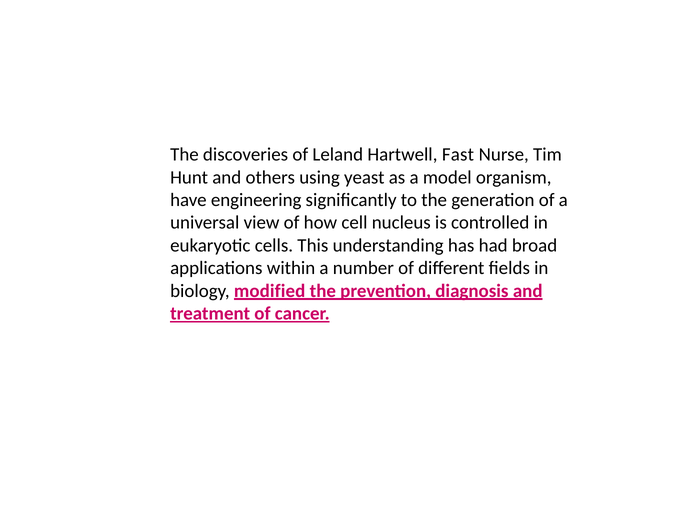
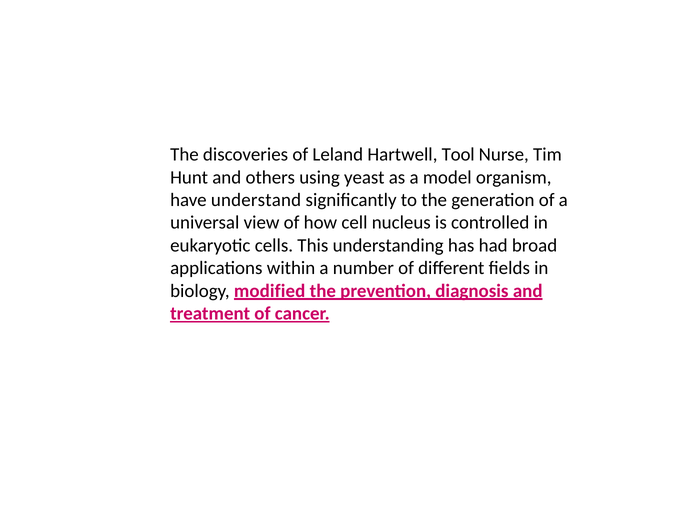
Fast: Fast -> Tool
engineering: engineering -> understand
